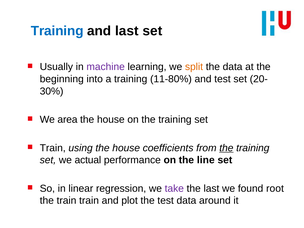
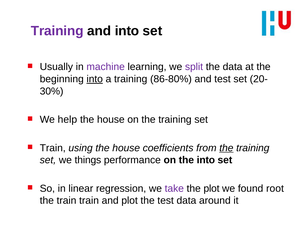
Training at (57, 31) colour: blue -> purple
and last: last -> into
split colour: orange -> purple
into at (95, 79) underline: none -> present
11-80%: 11-80% -> 86-80%
area: area -> help
actual: actual -> things
the line: line -> into
the last: last -> plot
